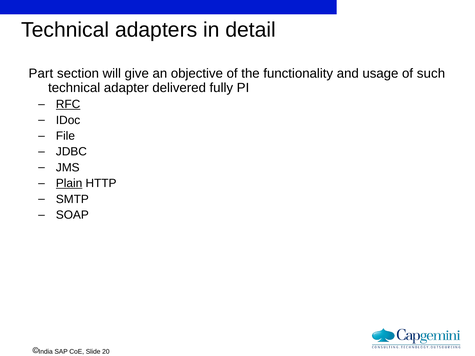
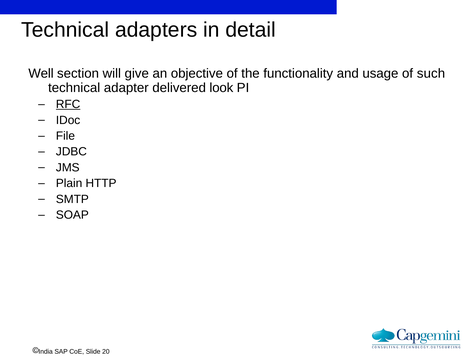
Part: Part -> Well
fully: fully -> look
Plain underline: present -> none
